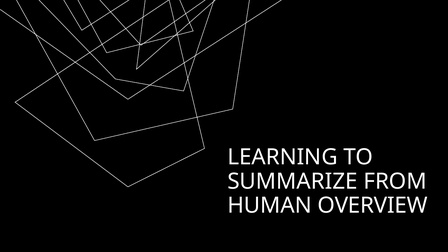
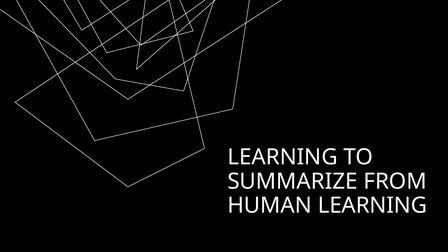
HUMAN OVERVIEW: OVERVIEW -> LEARNING
